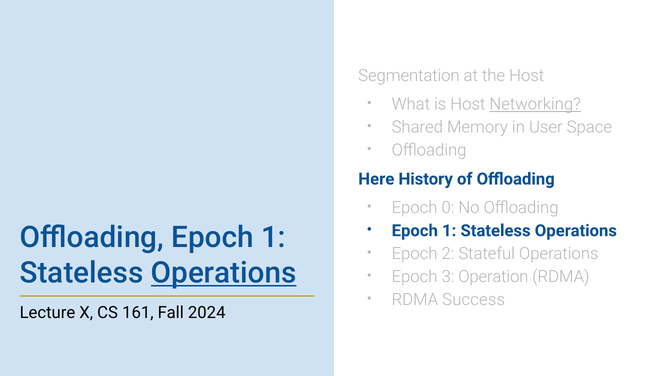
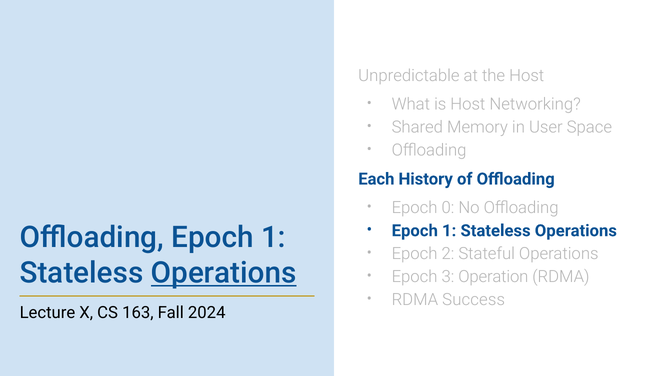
Segmentation: Segmentation -> Unpredictable
Networking underline: present -> none
Here: Here -> Each
161: 161 -> 163
